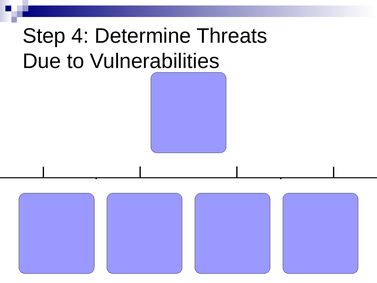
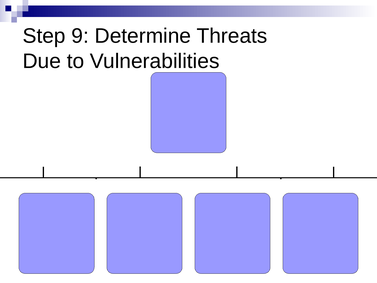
4: 4 -> 9
